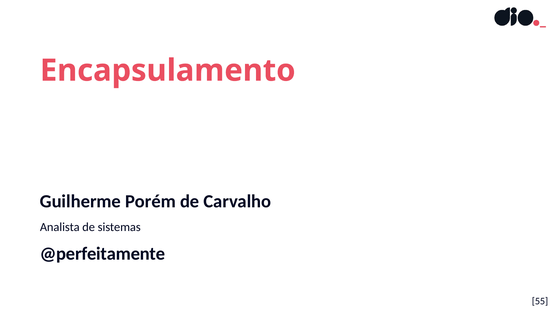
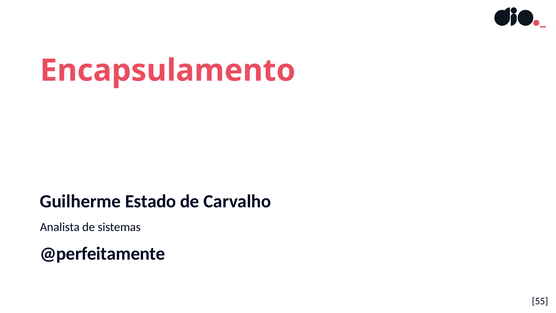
Porém: Porém -> Estado
